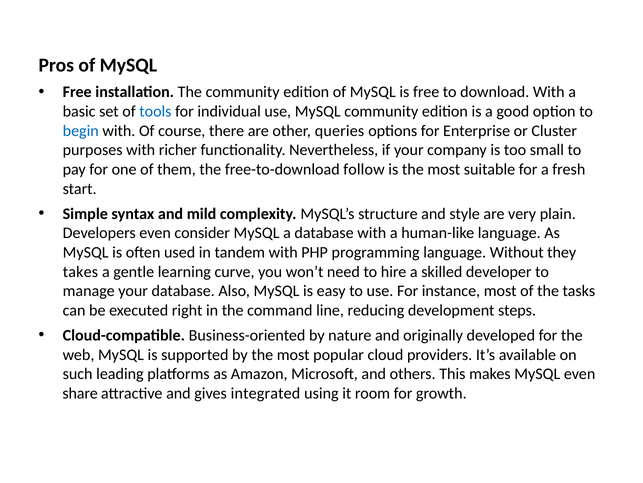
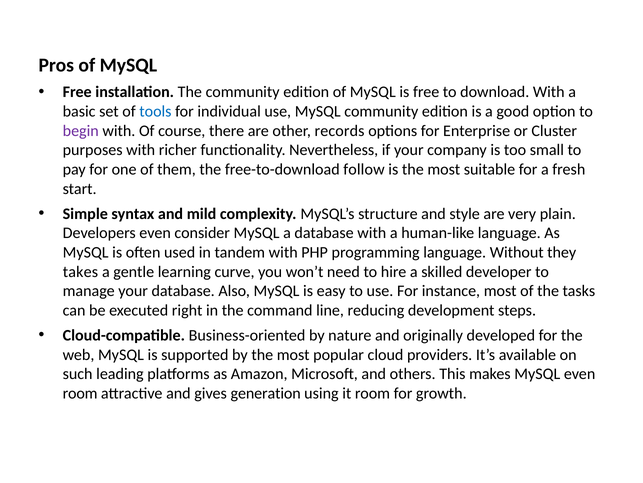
begin colour: blue -> purple
queries: queries -> records
share at (80, 393): share -> room
integrated: integrated -> generation
